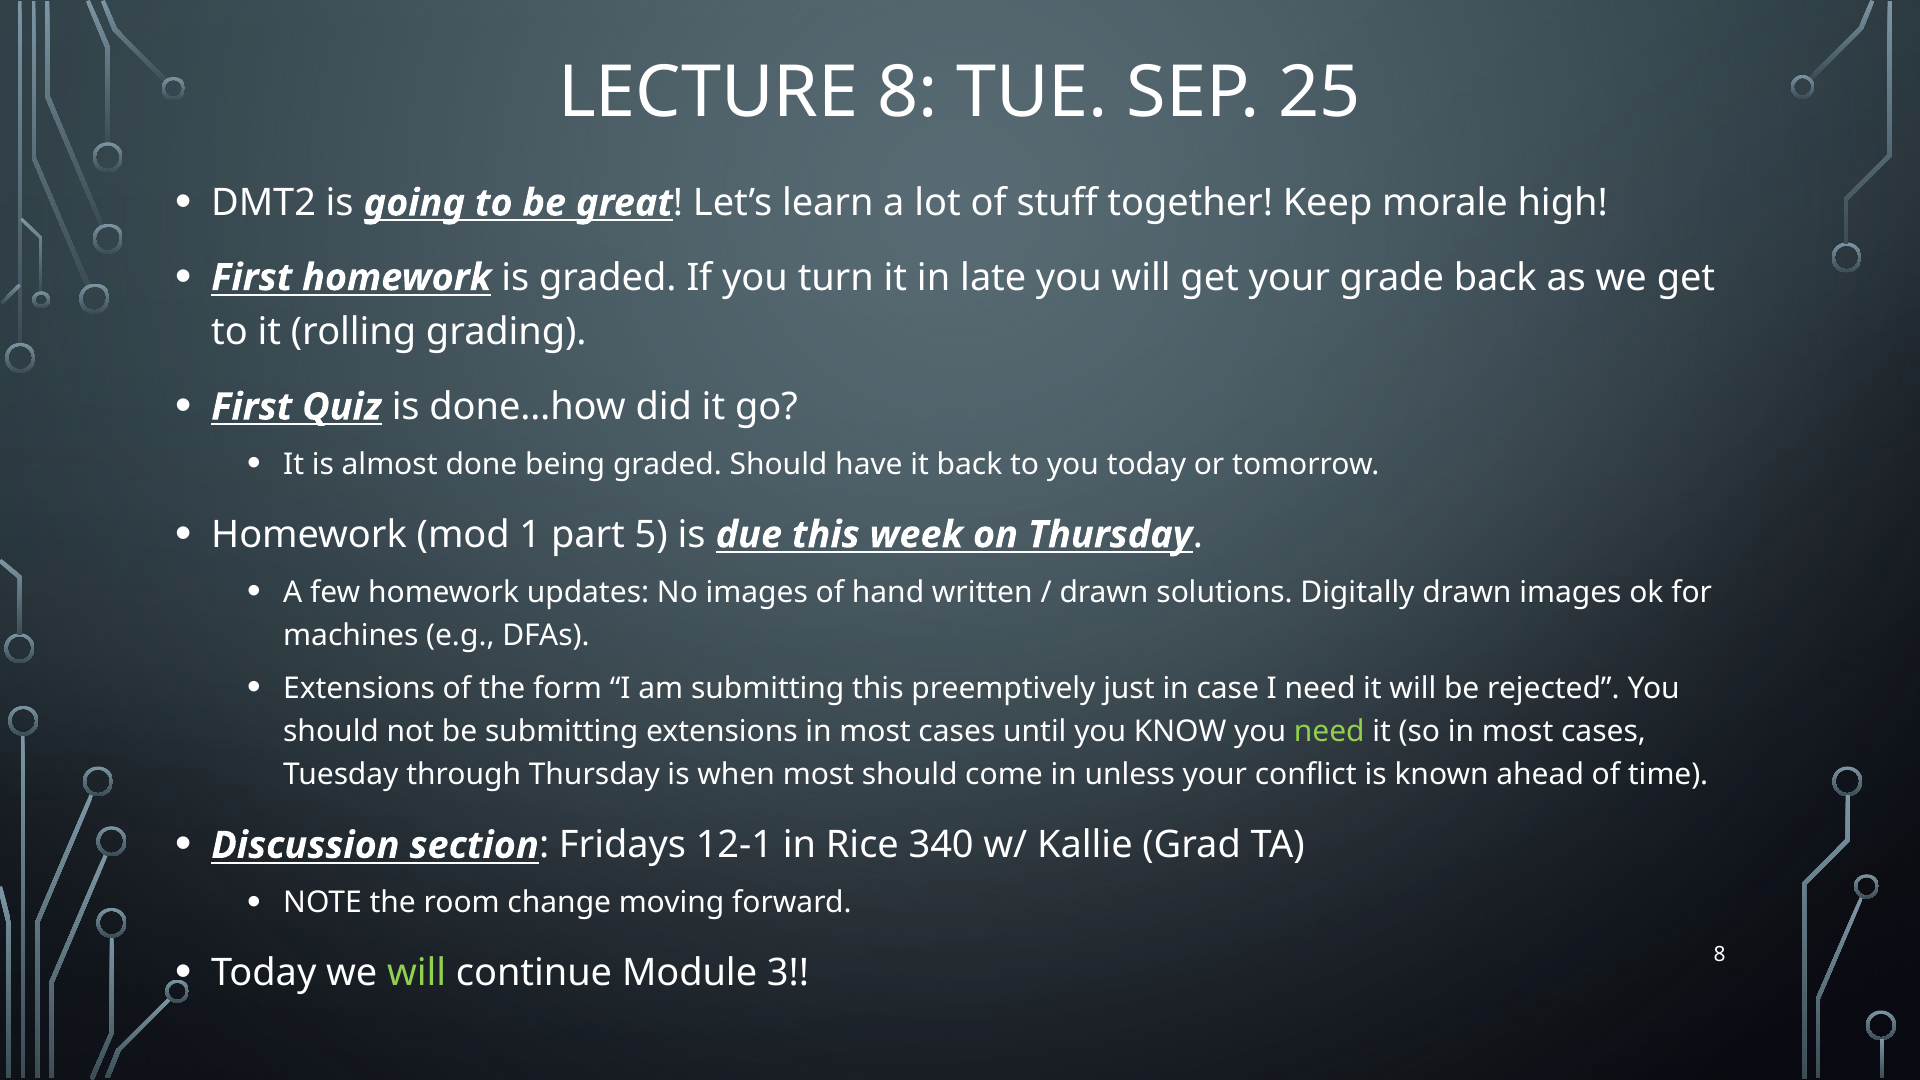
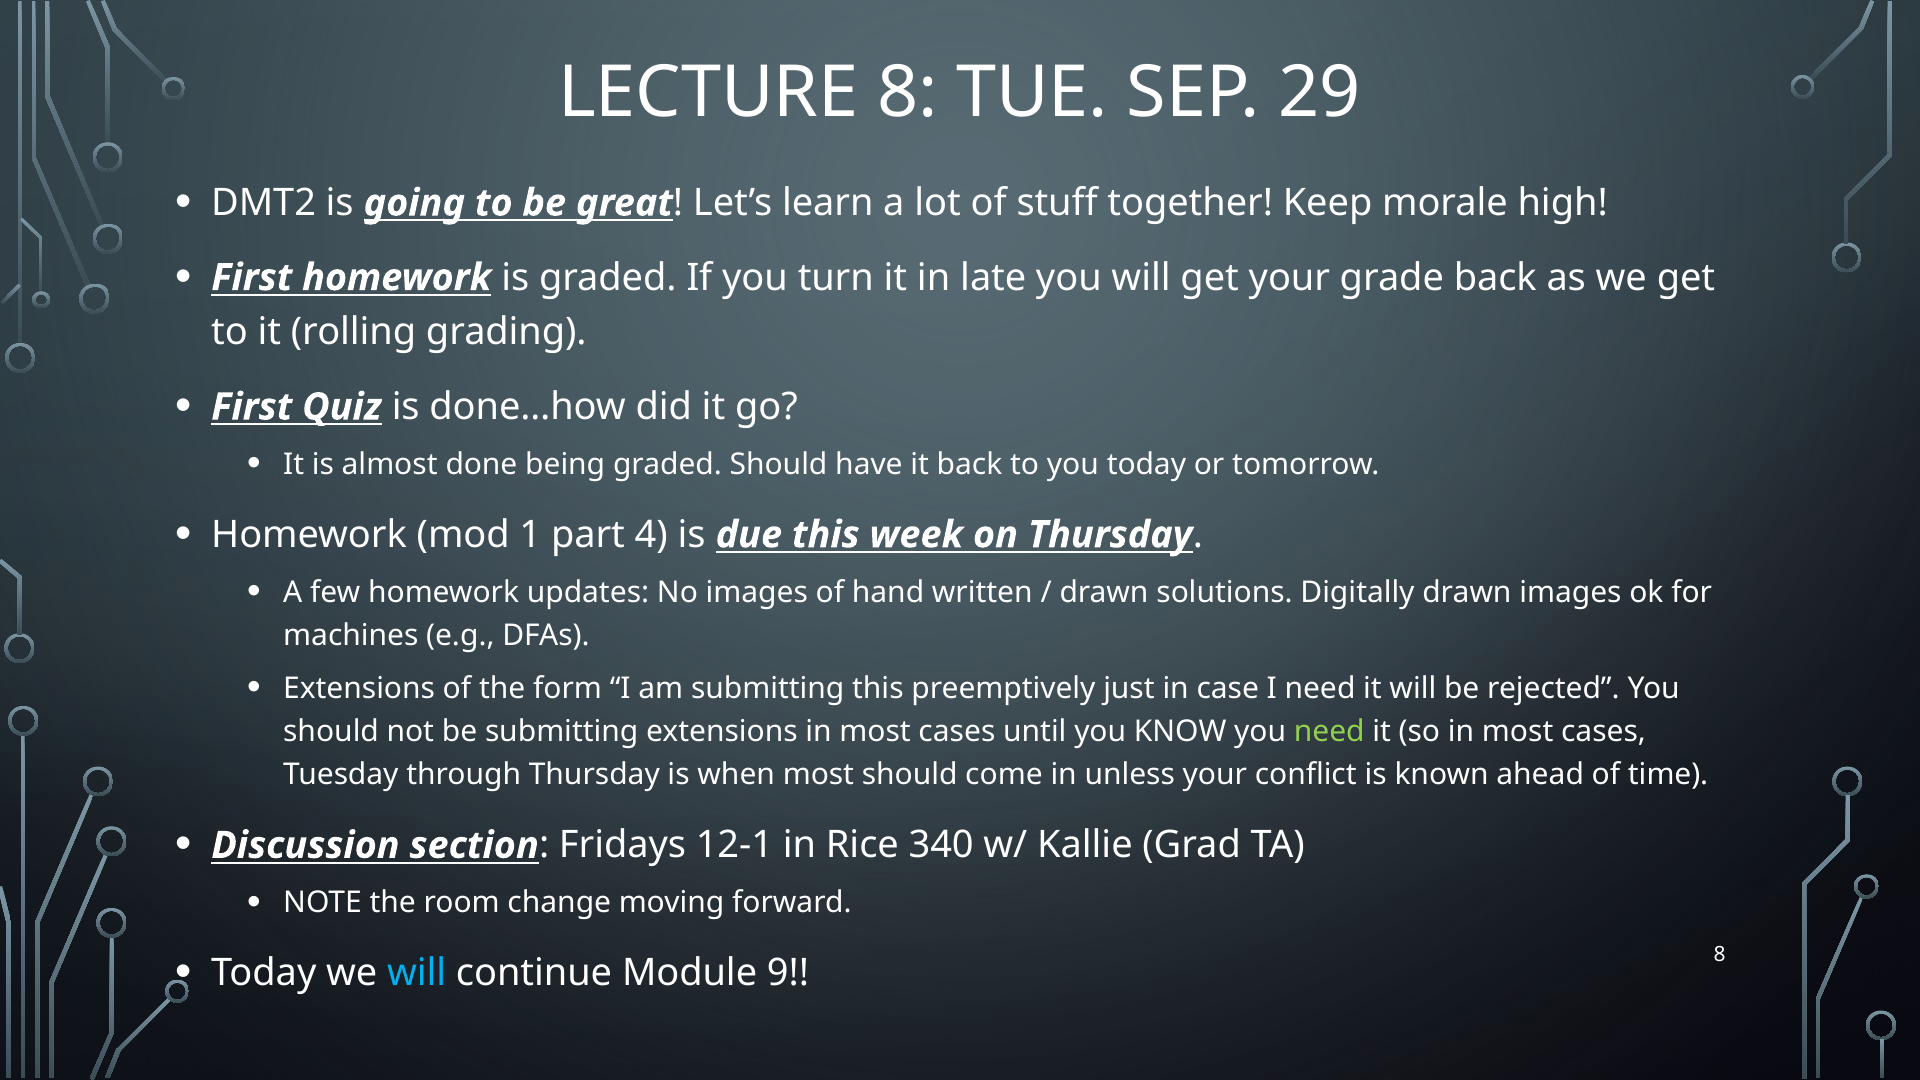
25: 25 -> 29
5: 5 -> 4
will at (417, 973) colour: light green -> light blue
3: 3 -> 9
